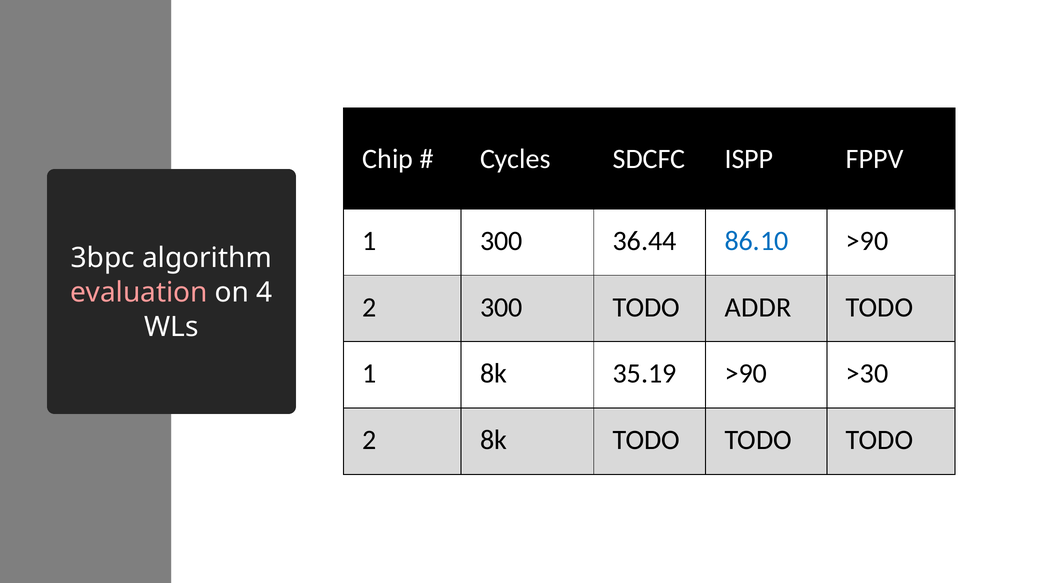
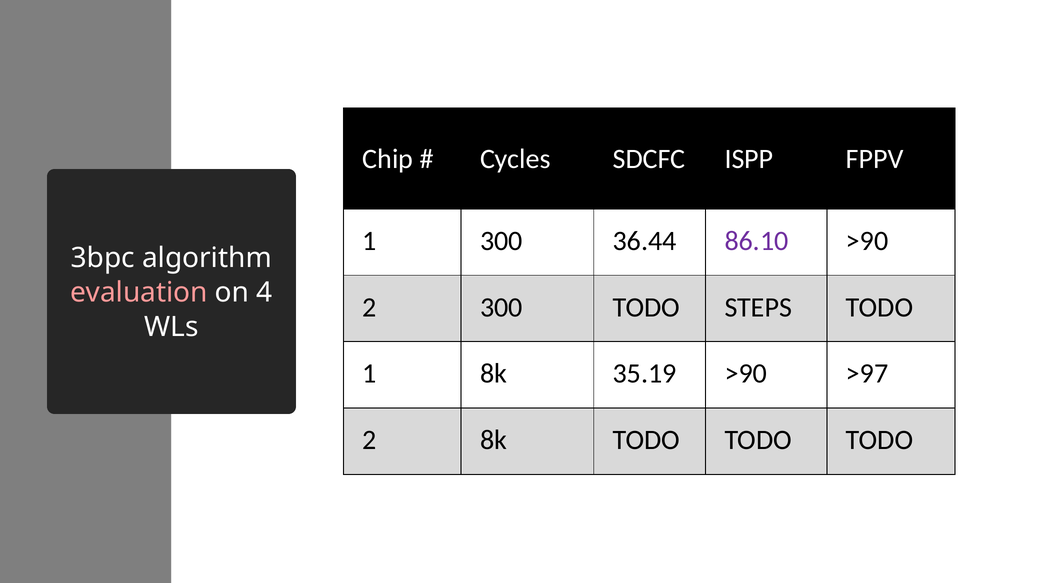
86.10 colour: blue -> purple
ADDR: ADDR -> STEPS
>30: >30 -> >97
